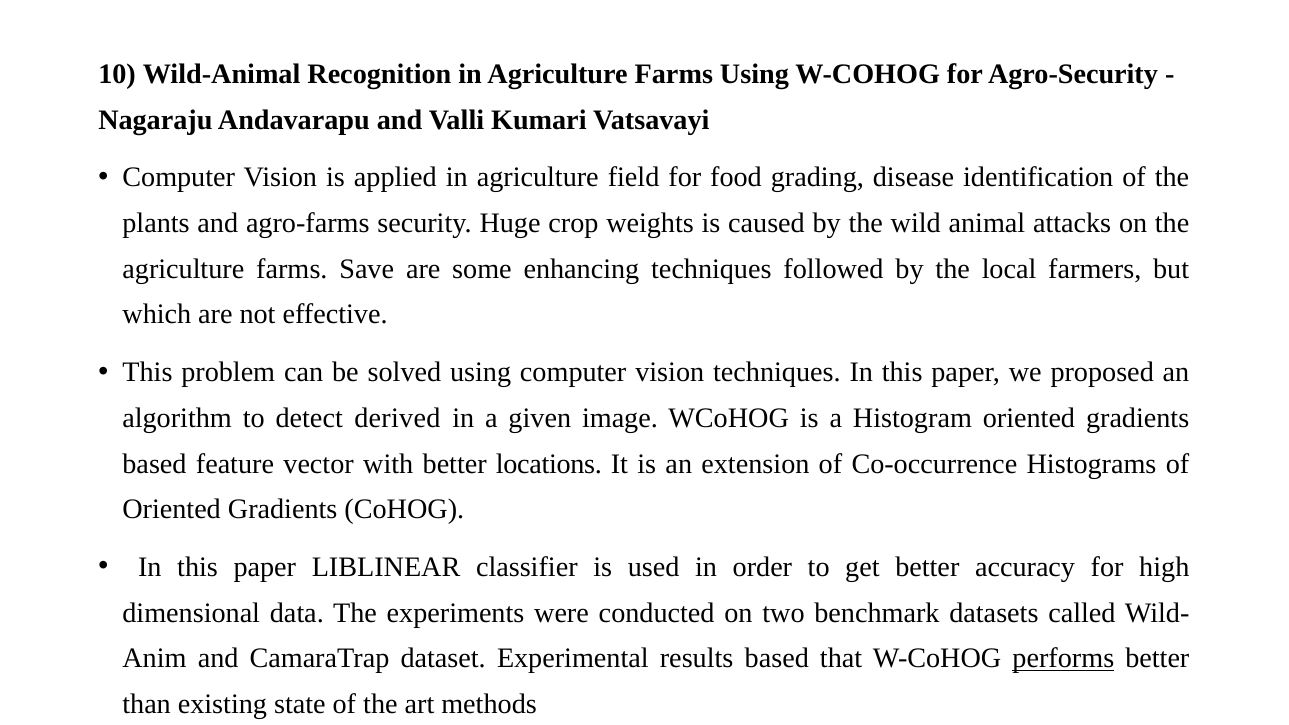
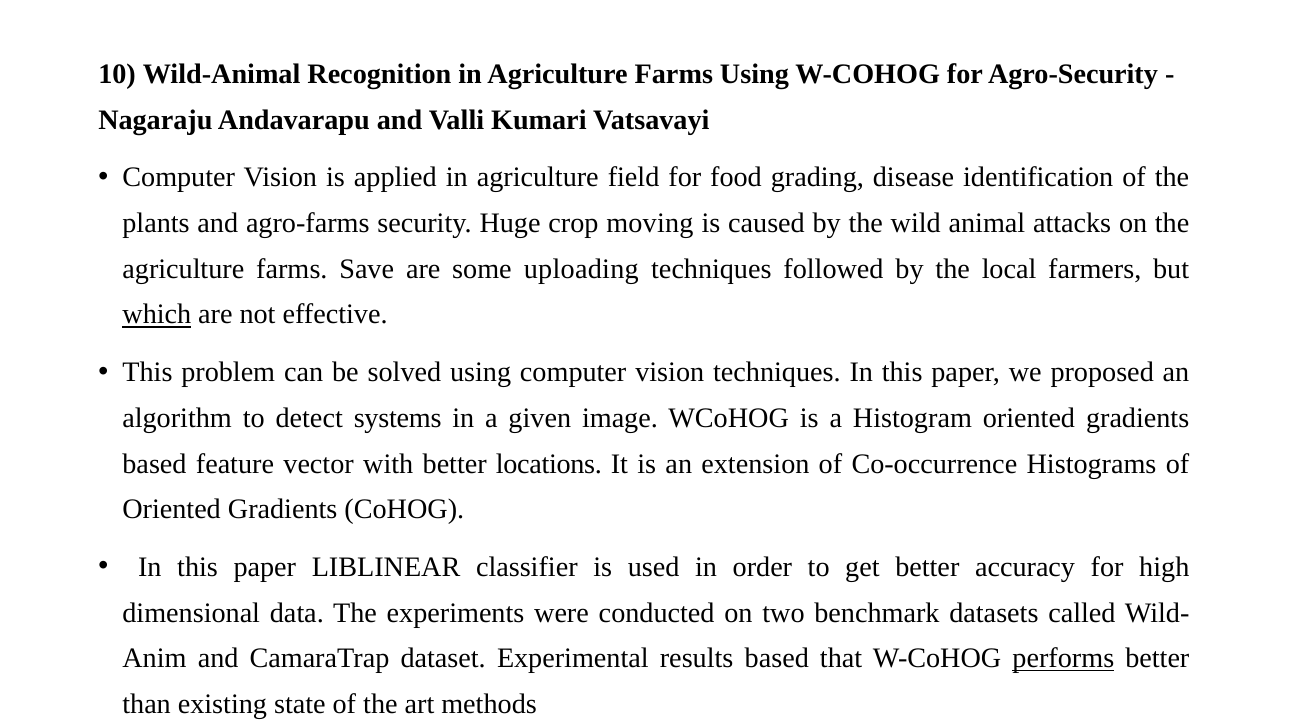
weights: weights -> moving
enhancing: enhancing -> uploading
which underline: none -> present
derived: derived -> systems
